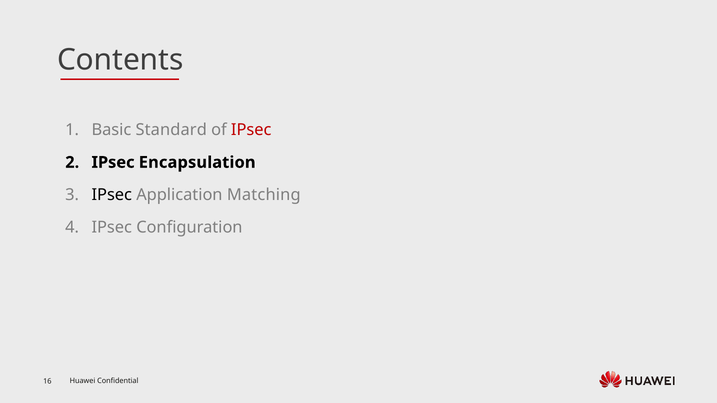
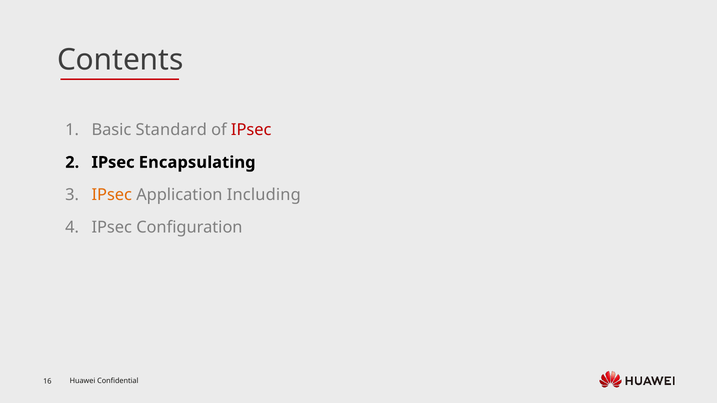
Encapsulation: Encapsulation -> Encapsulating
IPsec at (112, 195) colour: black -> orange
Matching: Matching -> Including
